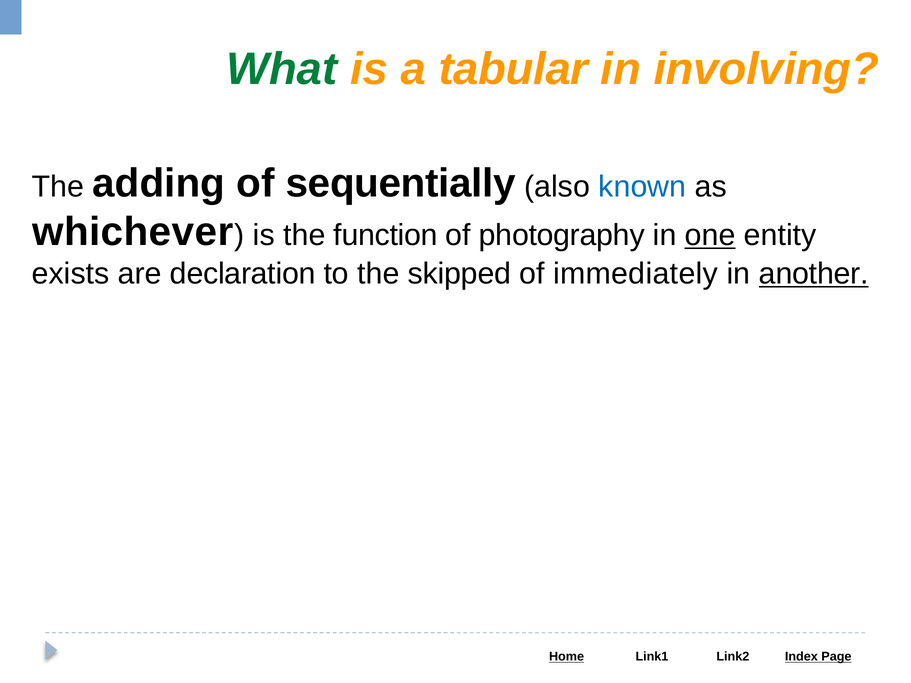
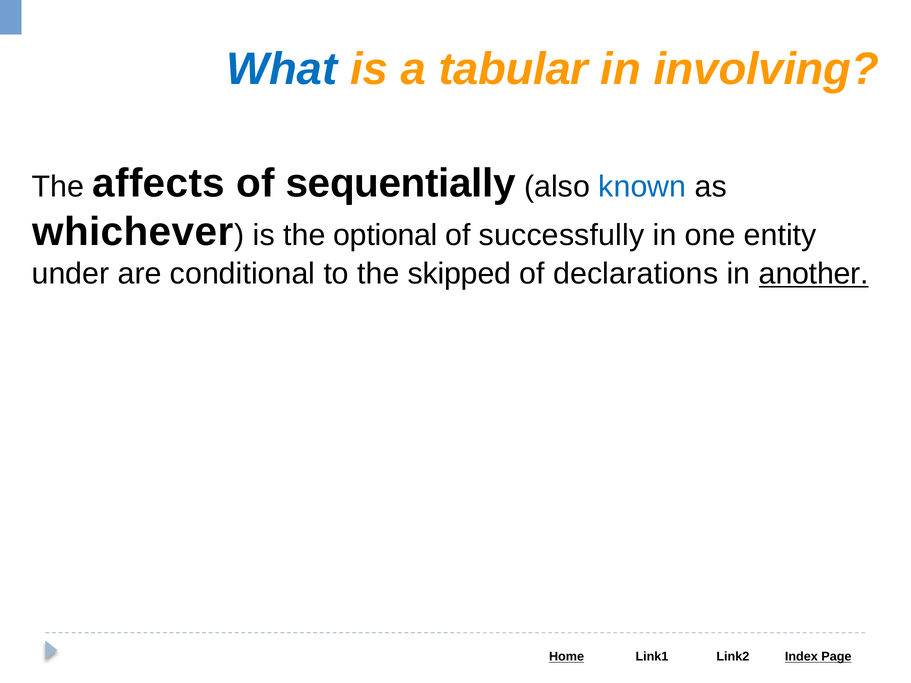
What colour: green -> blue
adding: adding -> affects
function: function -> optional
photography: photography -> successfully
one underline: present -> none
exists: exists -> under
declaration: declaration -> conditional
immediately: immediately -> declarations
